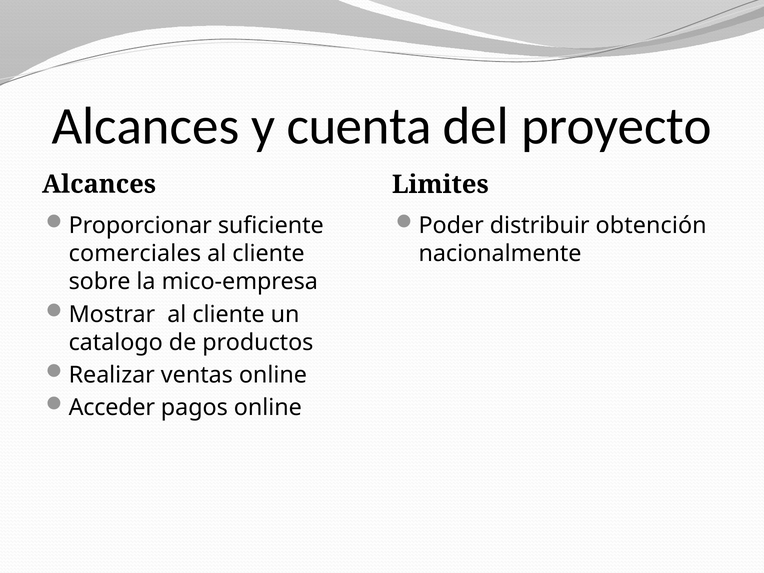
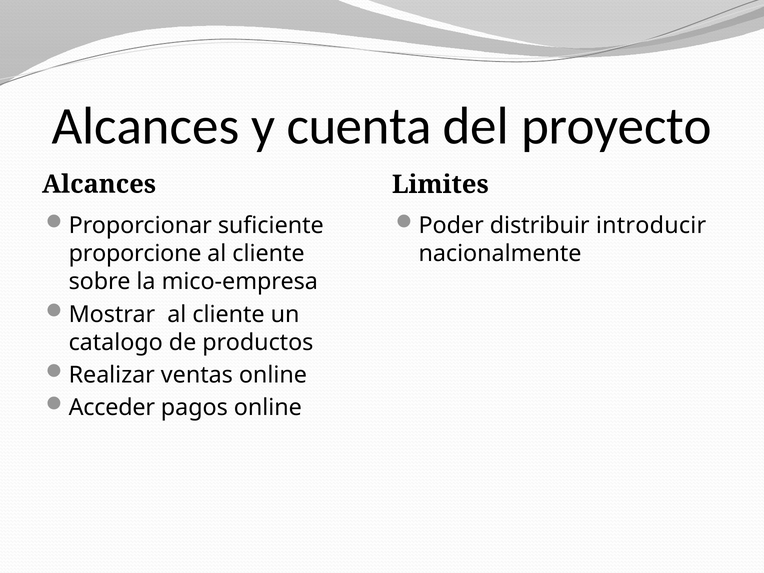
obtención: obtención -> introducir
comerciales: comerciales -> proporcione
